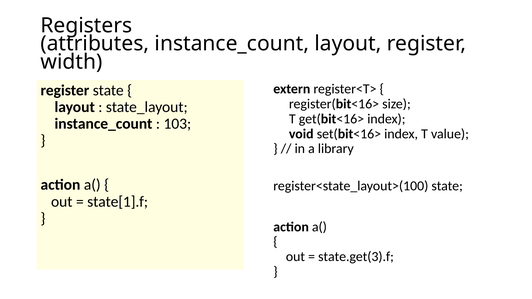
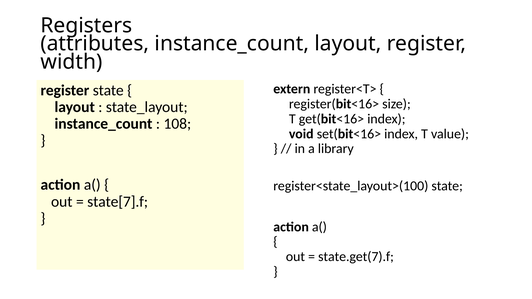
103: 103 -> 108
state[1].f: state[1].f -> state[7].f
state.get(3).f: state.get(3).f -> state.get(7).f
